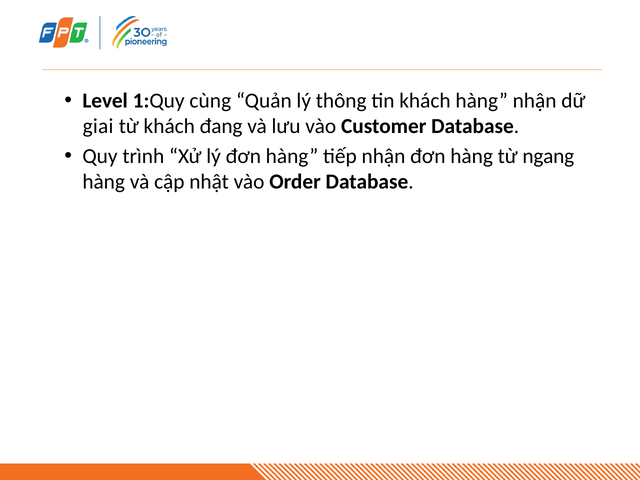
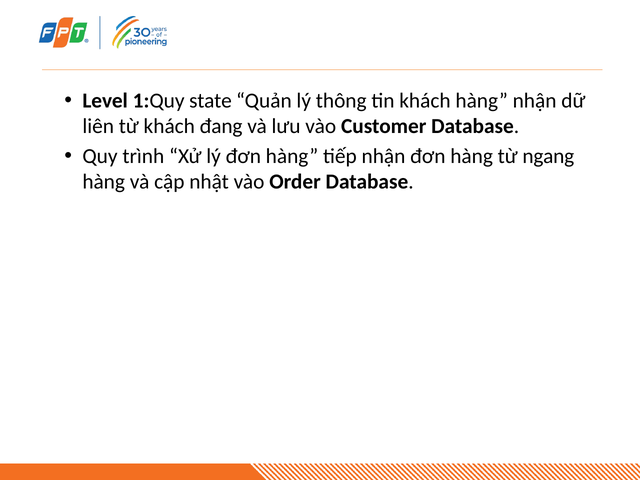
cùng: cùng -> state
giai: giai -> liên
